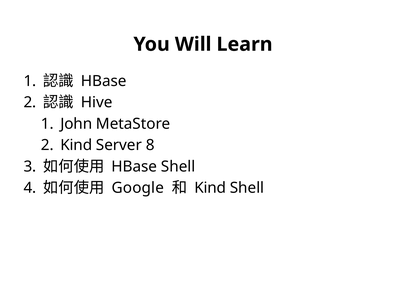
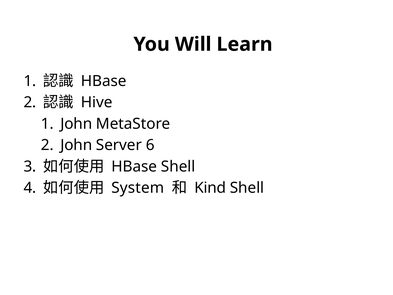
2 Kind: Kind -> John
8: 8 -> 6
Google: Google -> System
